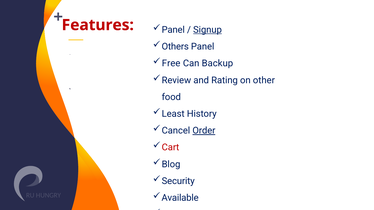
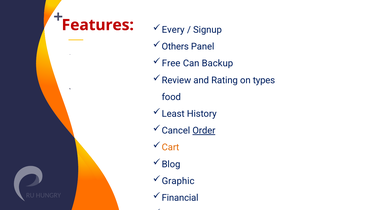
Panel at (173, 30): Panel -> Every
Signup underline: present -> none
other: other -> types
Cart colour: red -> orange
Security: Security -> Graphic
Available: Available -> Financial
